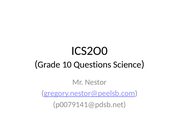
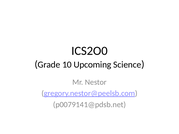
Questions: Questions -> Upcoming
